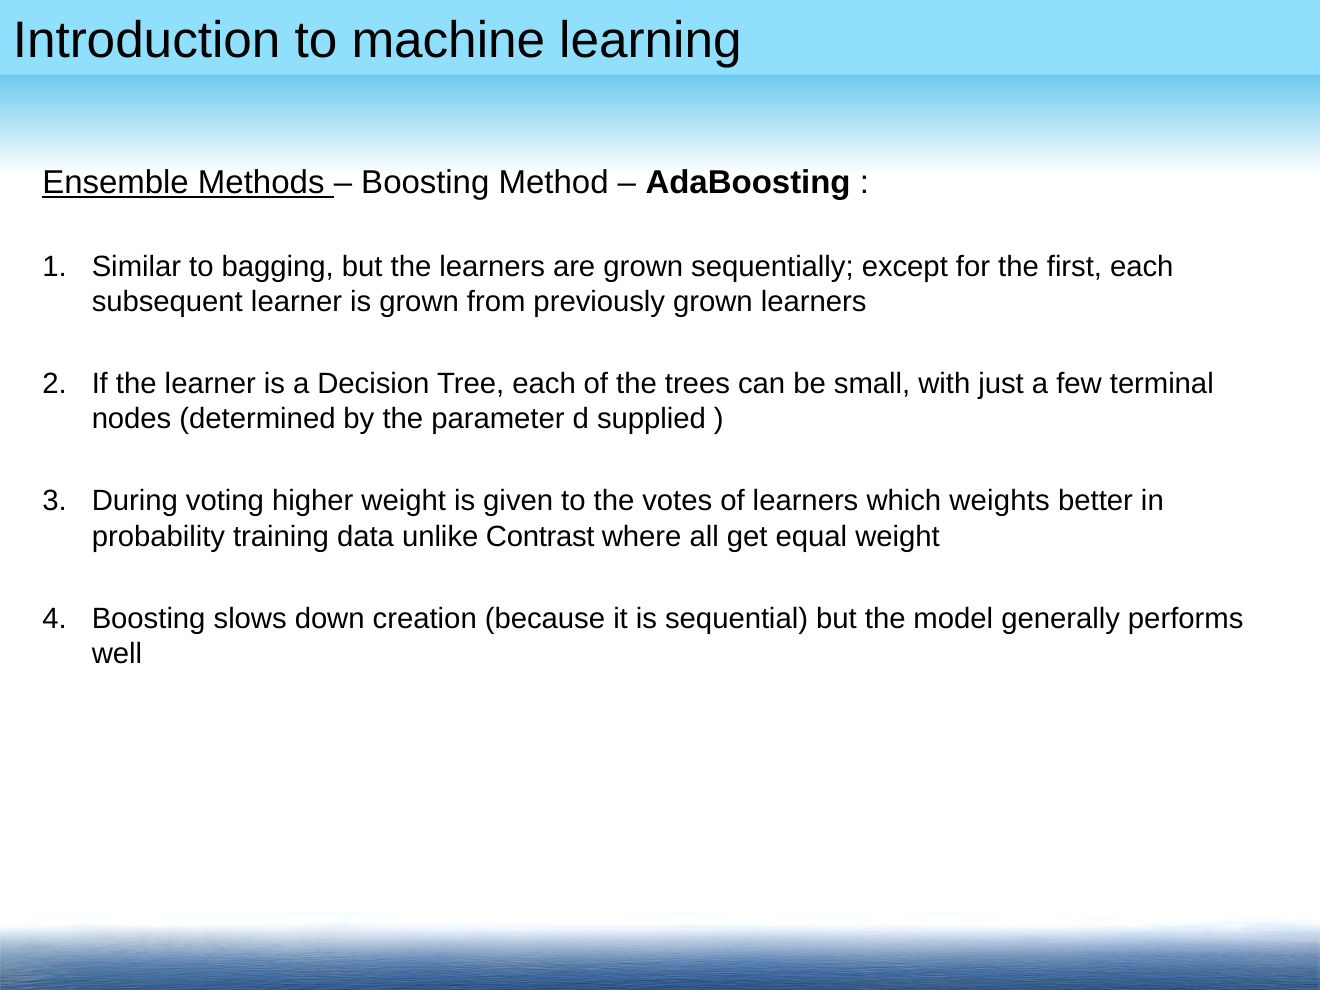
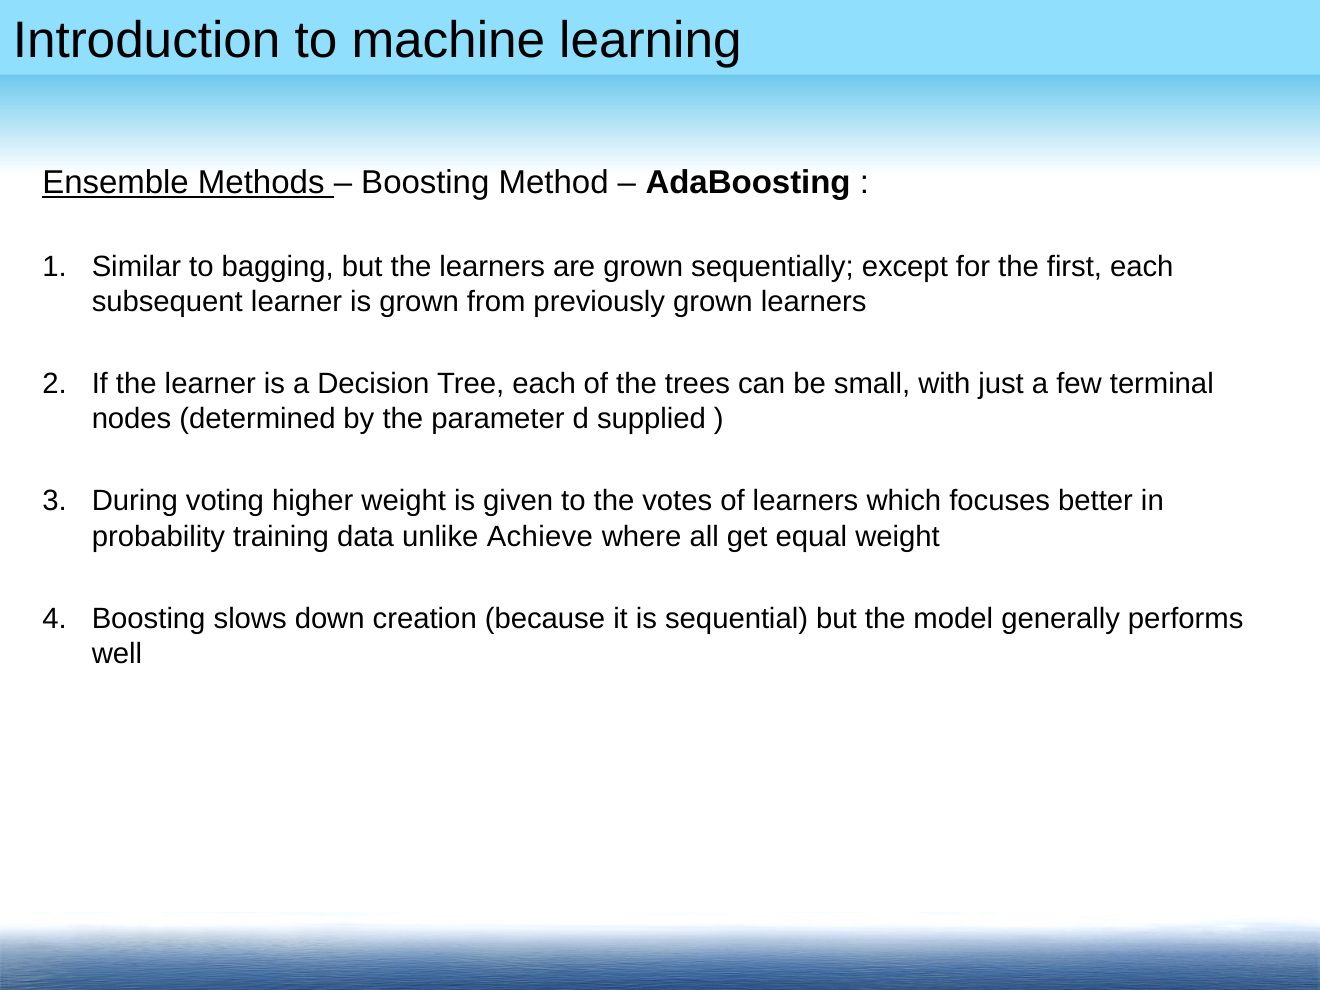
weights: weights -> focuses
Contrast: Contrast -> Achieve
